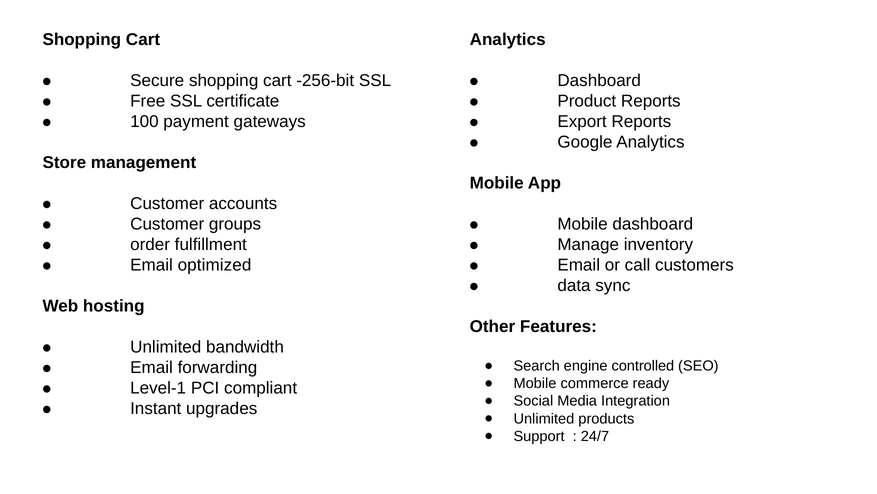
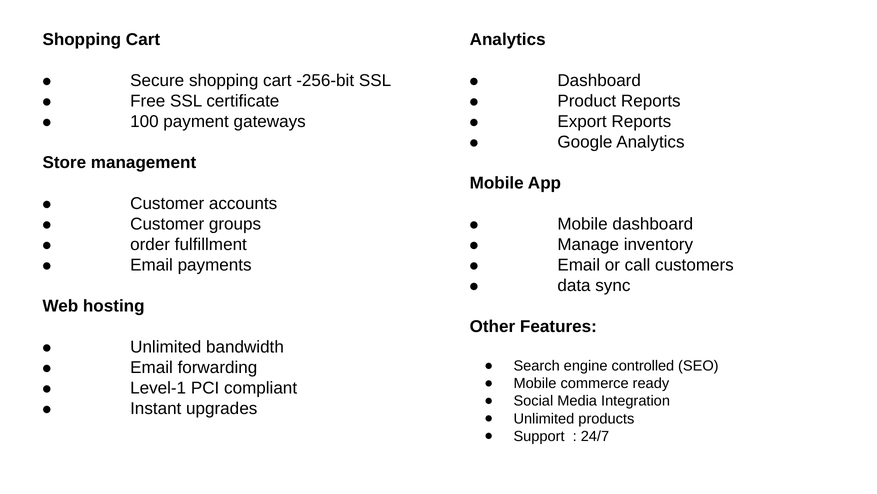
optimized: optimized -> payments
